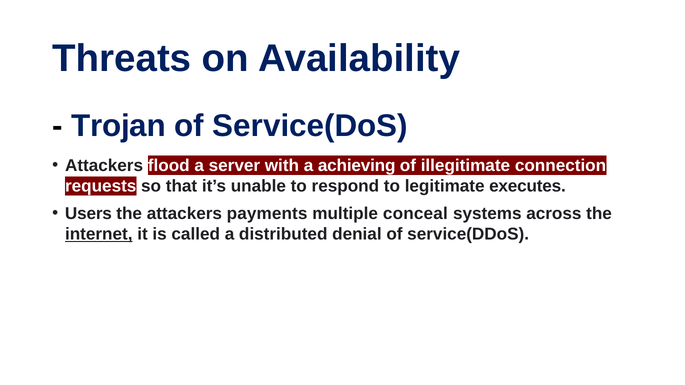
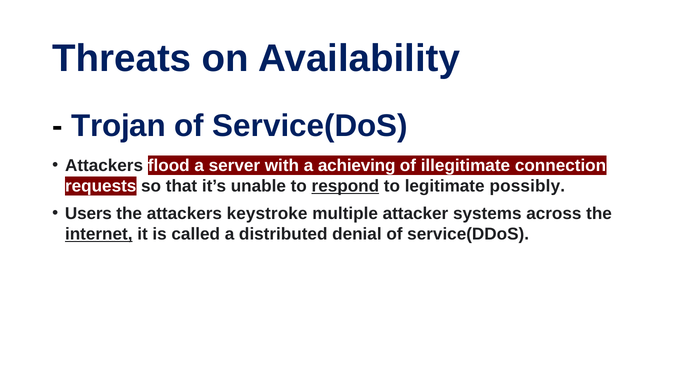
respond underline: none -> present
executes: executes -> possibly
payments: payments -> keystroke
conceal: conceal -> attacker
